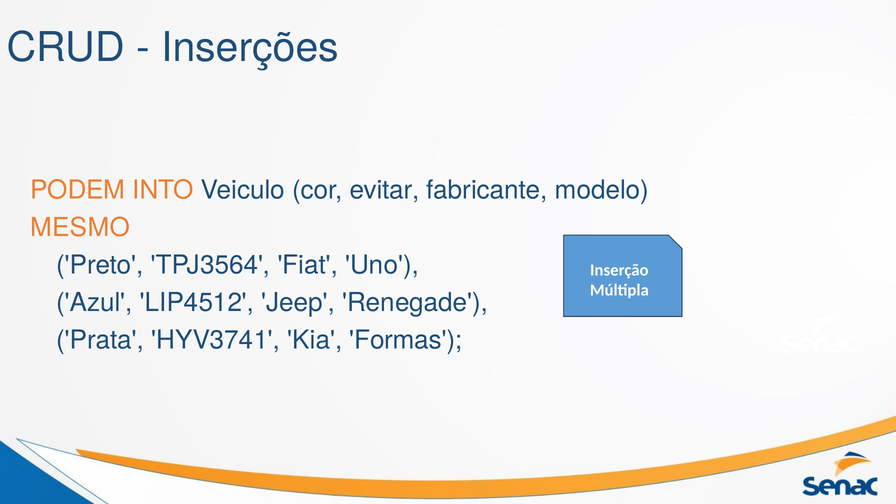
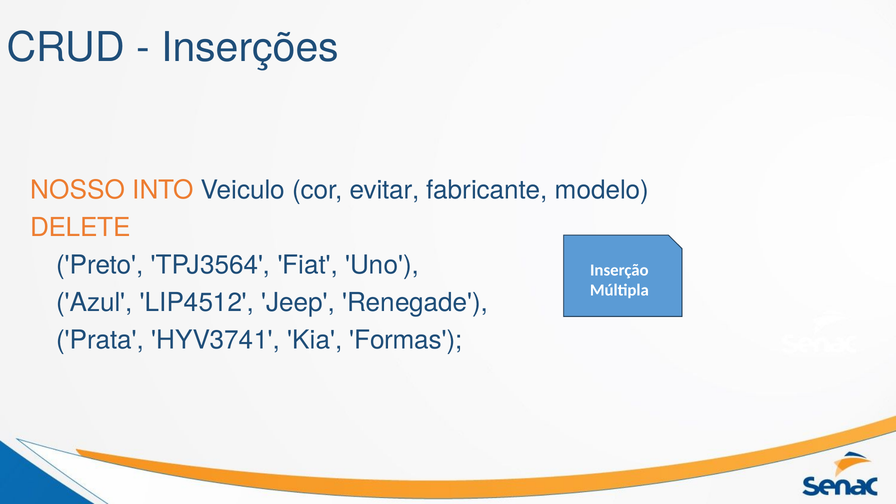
PODEM: PODEM -> NOSSO
MESMO: MESMO -> DELETE
